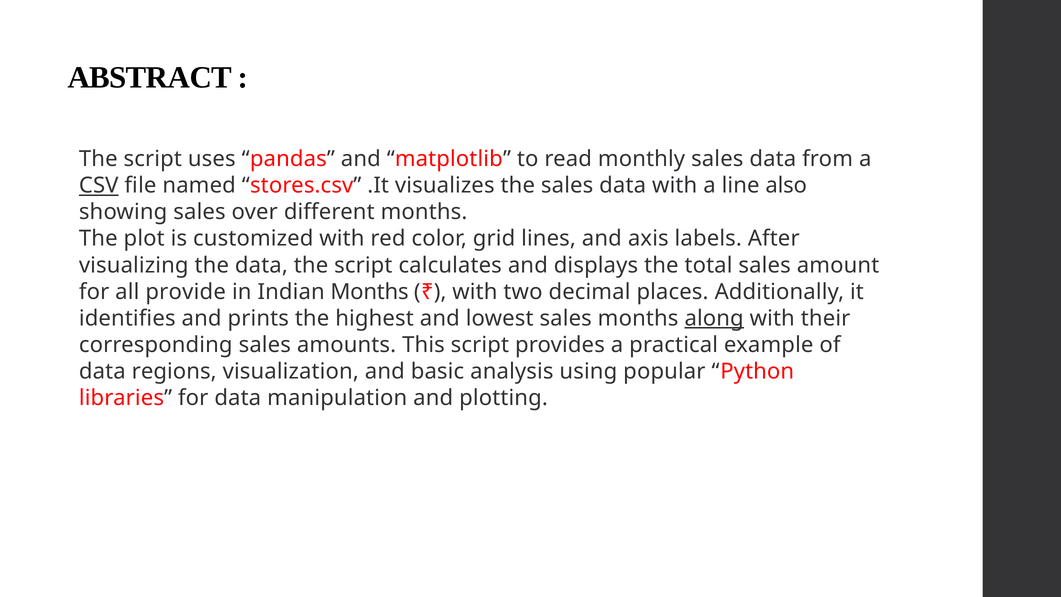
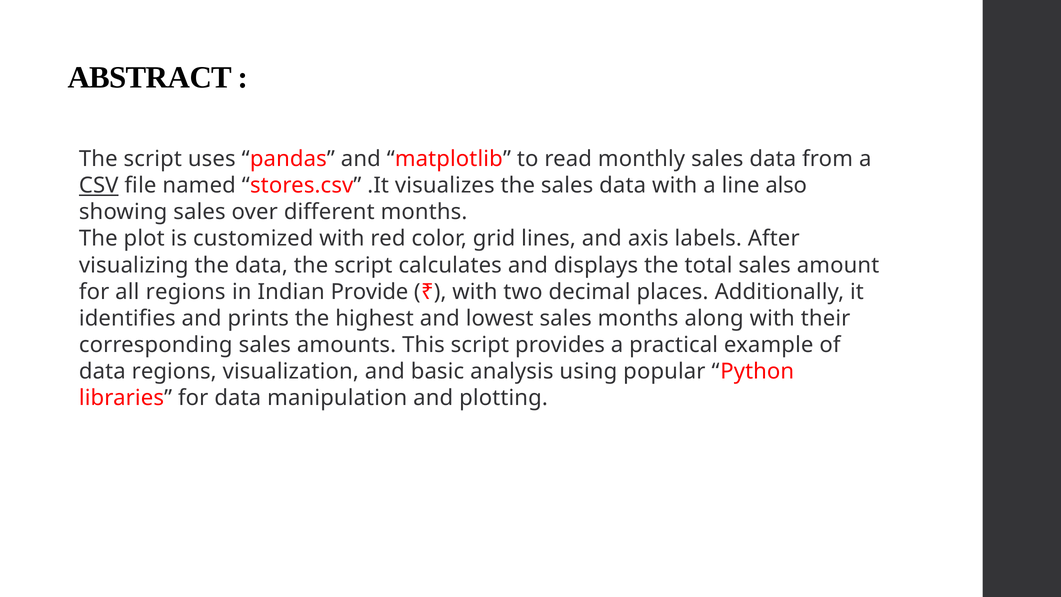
all provide: provide -> regions
Indian Months: Months -> Provide
along underline: present -> none
